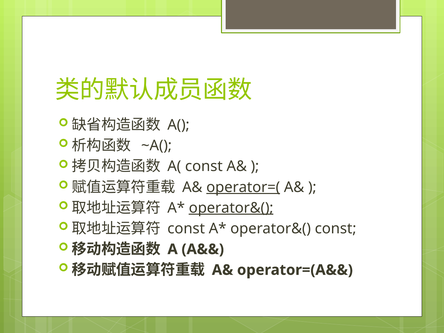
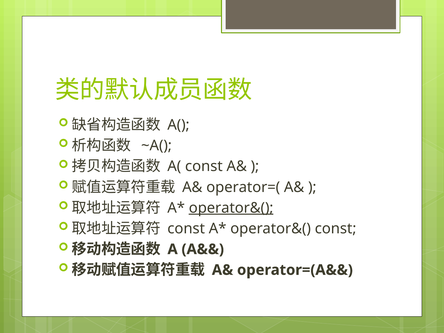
operator=( underline: present -> none
